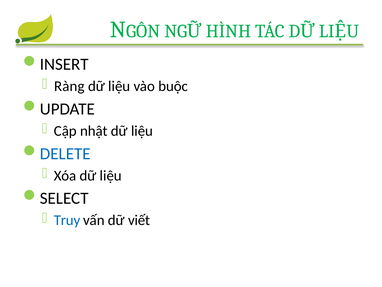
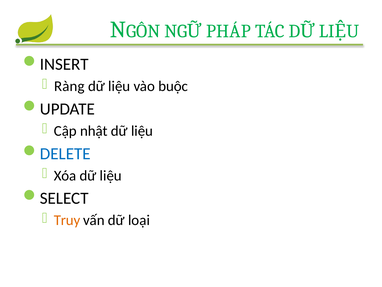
HÌNH: HÌNH -> PHÁP
Truy colour: blue -> orange
viết: viết -> loại
